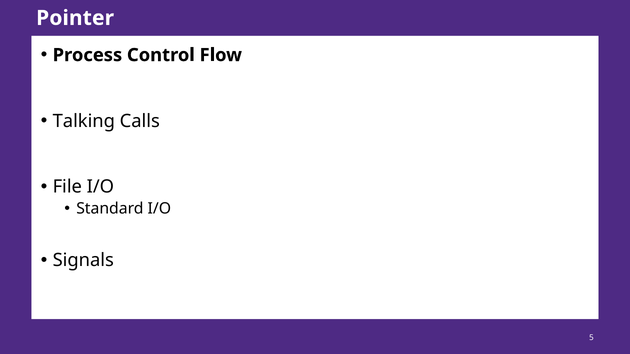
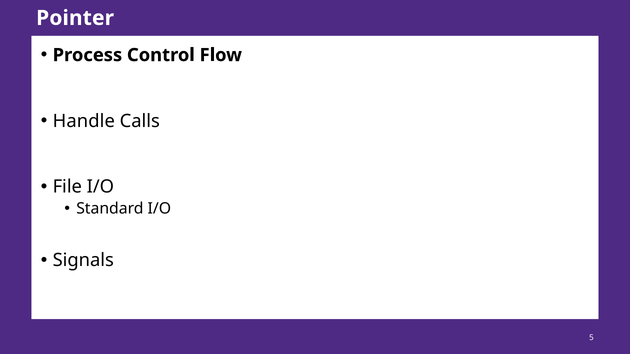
Talking: Talking -> Handle
